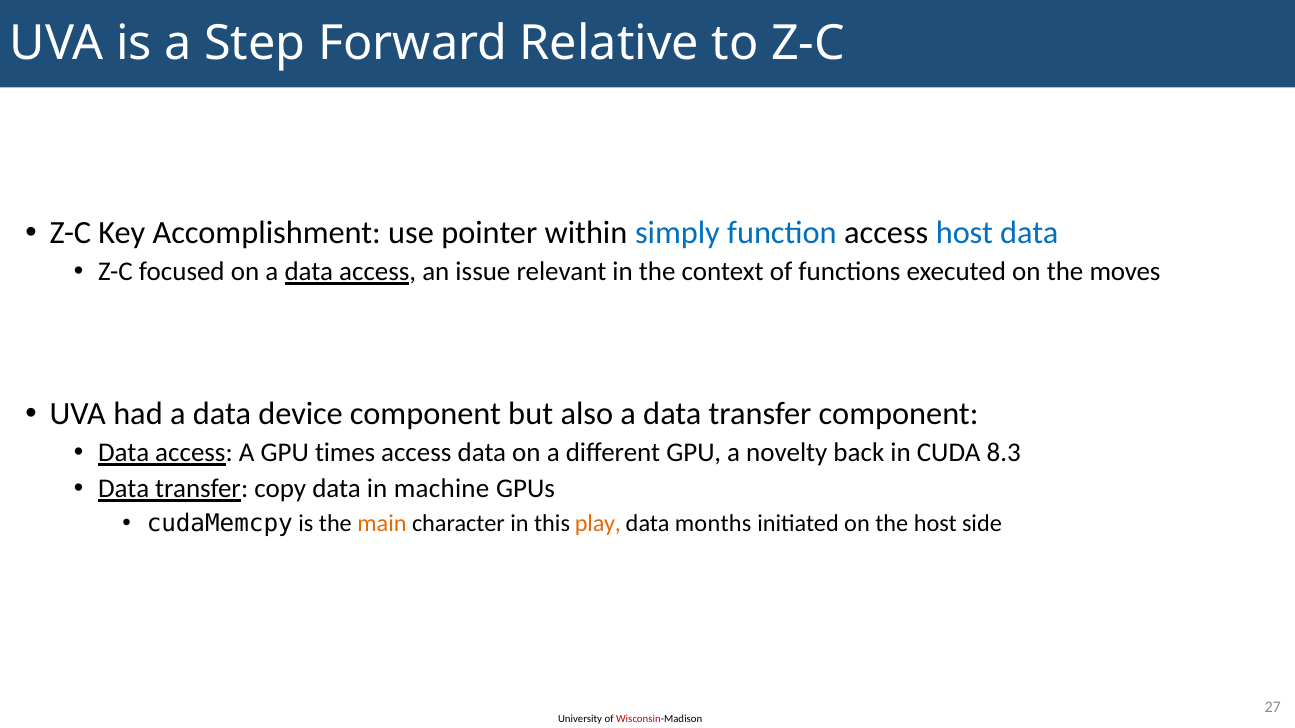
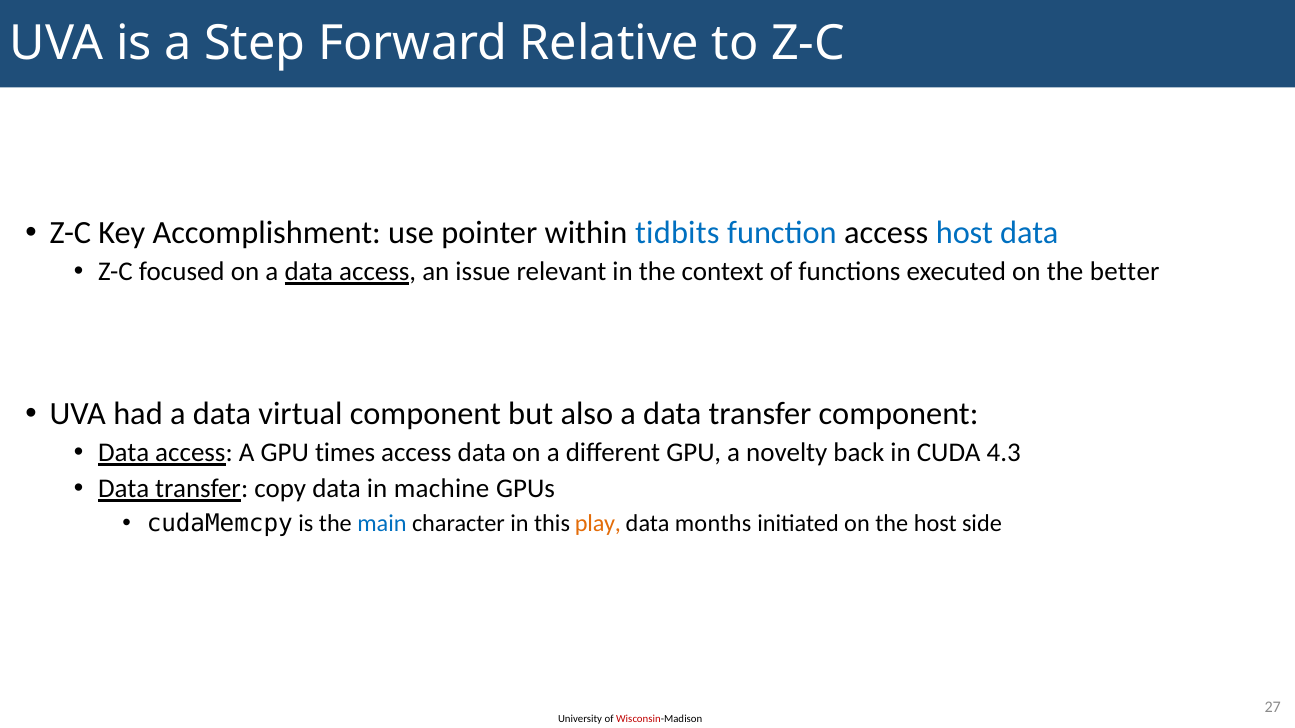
simply: simply -> tidbits
moves: moves -> better
device: device -> virtual
8.3: 8.3 -> 4.3
main colour: orange -> blue
